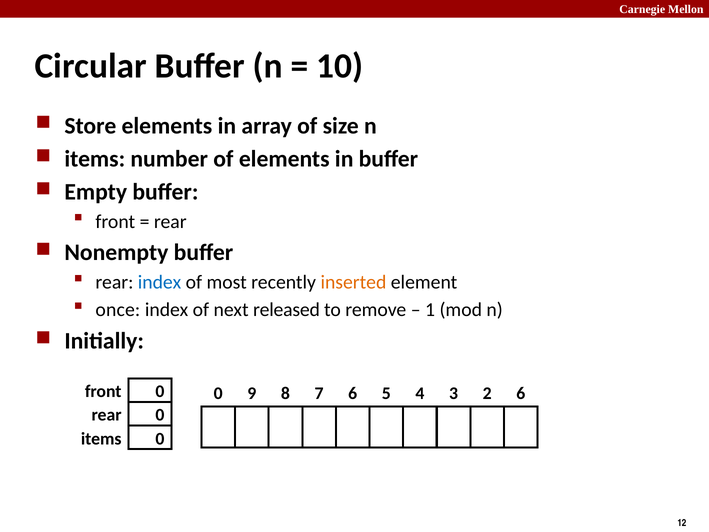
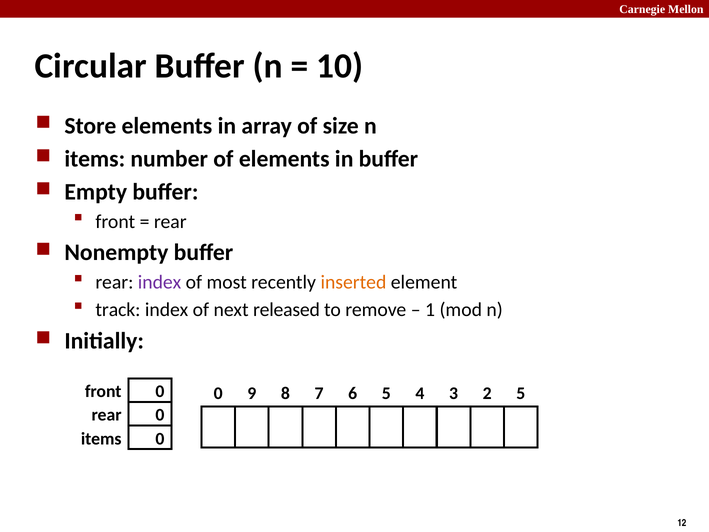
index at (160, 282) colour: blue -> purple
once: once -> track
0 6: 6 -> 5
